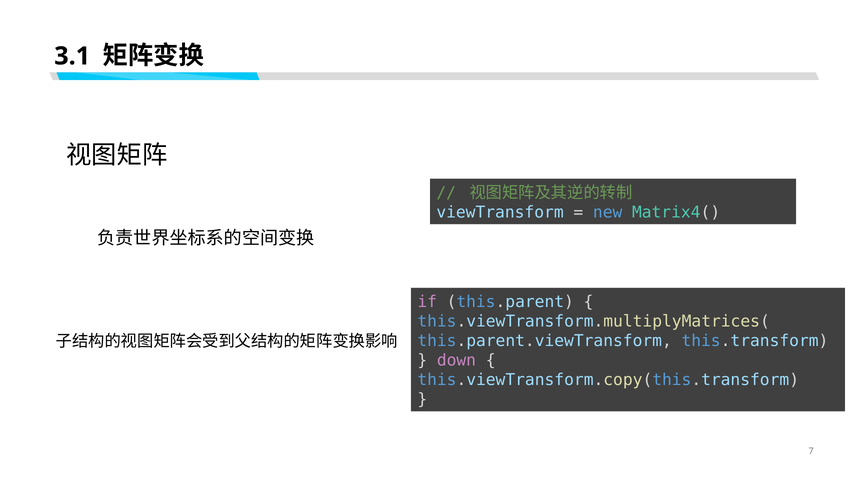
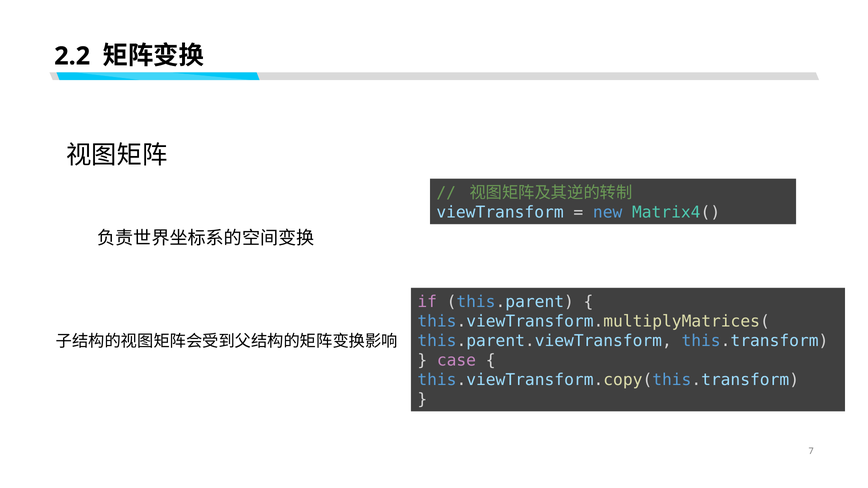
3.1: 3.1 -> 2.2
down: down -> case
